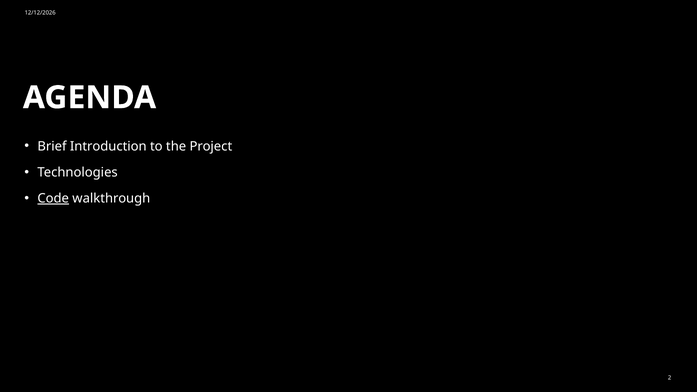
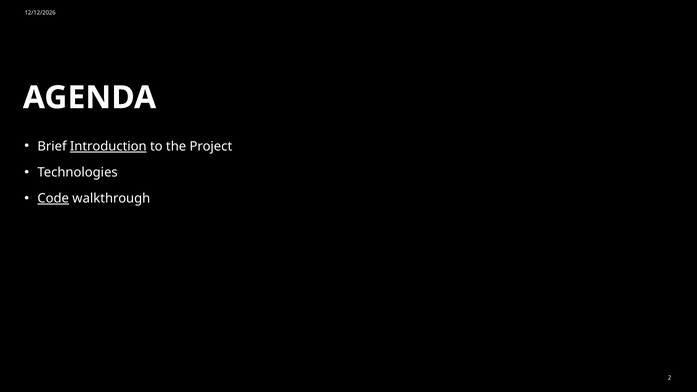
Introduction underline: none -> present
